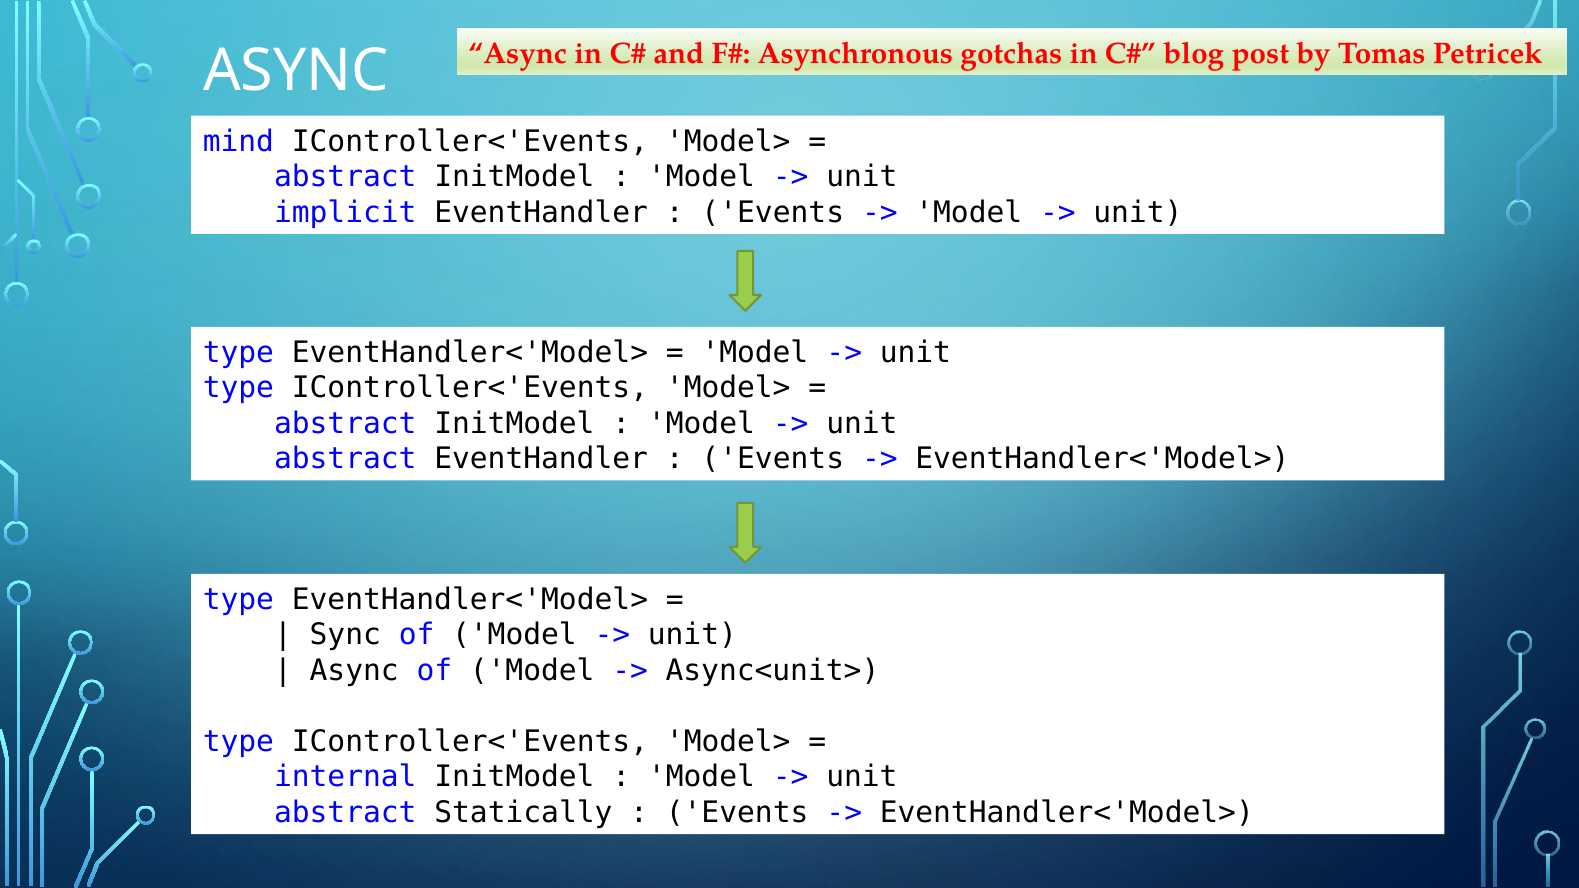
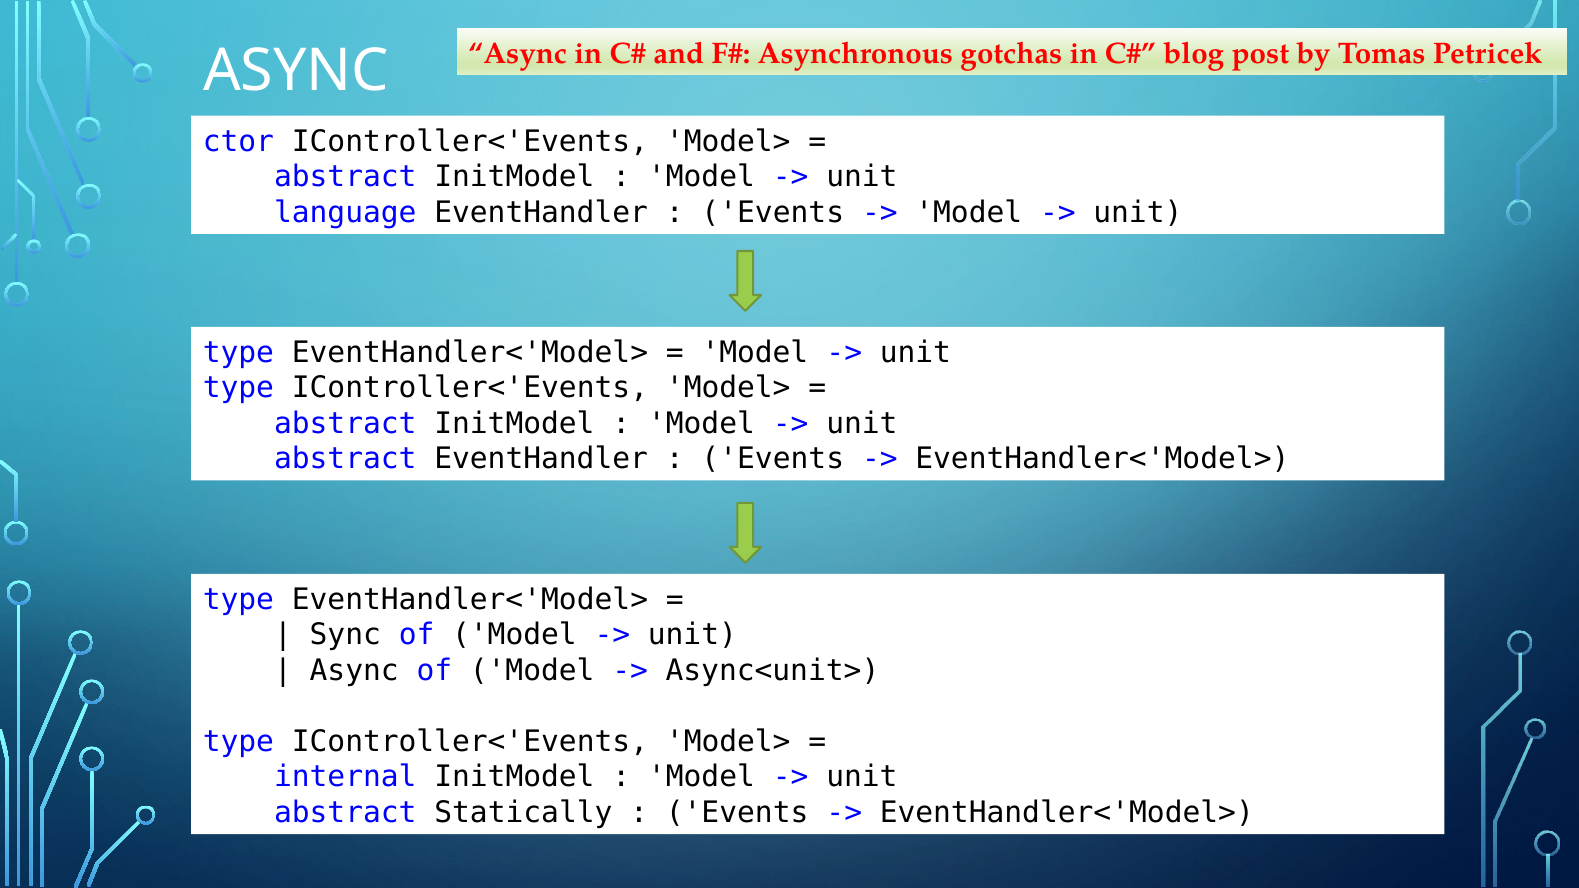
mind: mind -> ctor
implicit: implicit -> language
